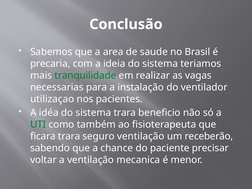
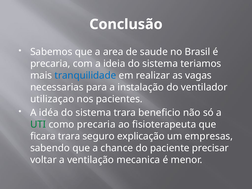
tranquilidade colour: green -> blue
como também: também -> precaria
seguro ventilação: ventilação -> explicação
receberão: receberão -> empresas
